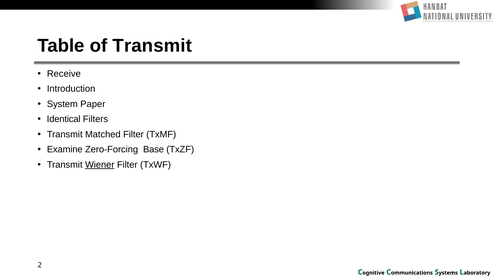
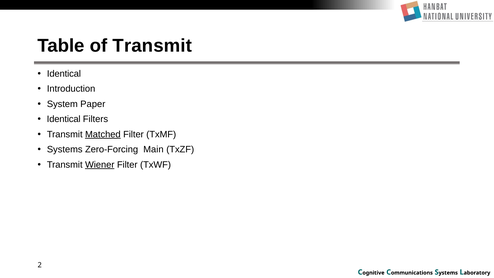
Receive at (64, 74): Receive -> Identical
Matched underline: none -> present
Examine at (65, 149): Examine -> Systems
Base: Base -> Main
